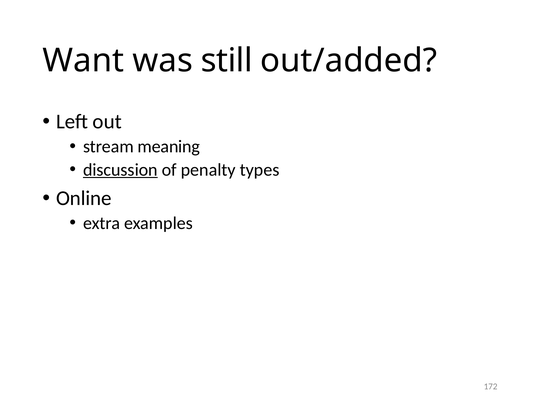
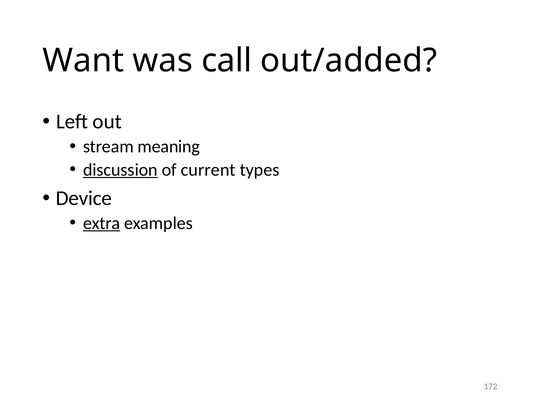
still: still -> call
penalty: penalty -> current
Online: Online -> Device
extra underline: none -> present
